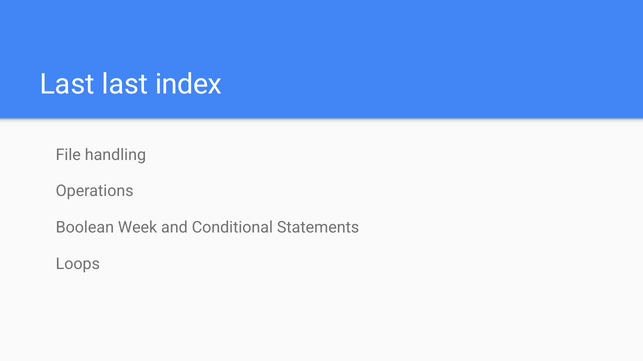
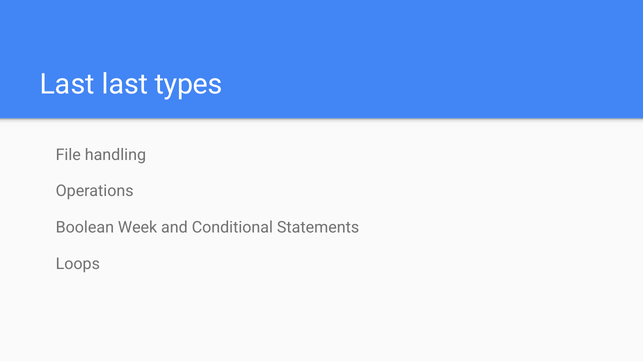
index: index -> types
